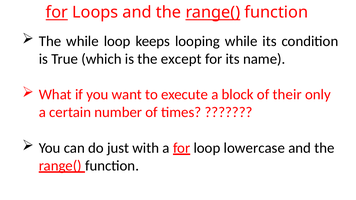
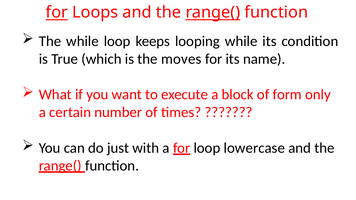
except: except -> moves
their: their -> form
